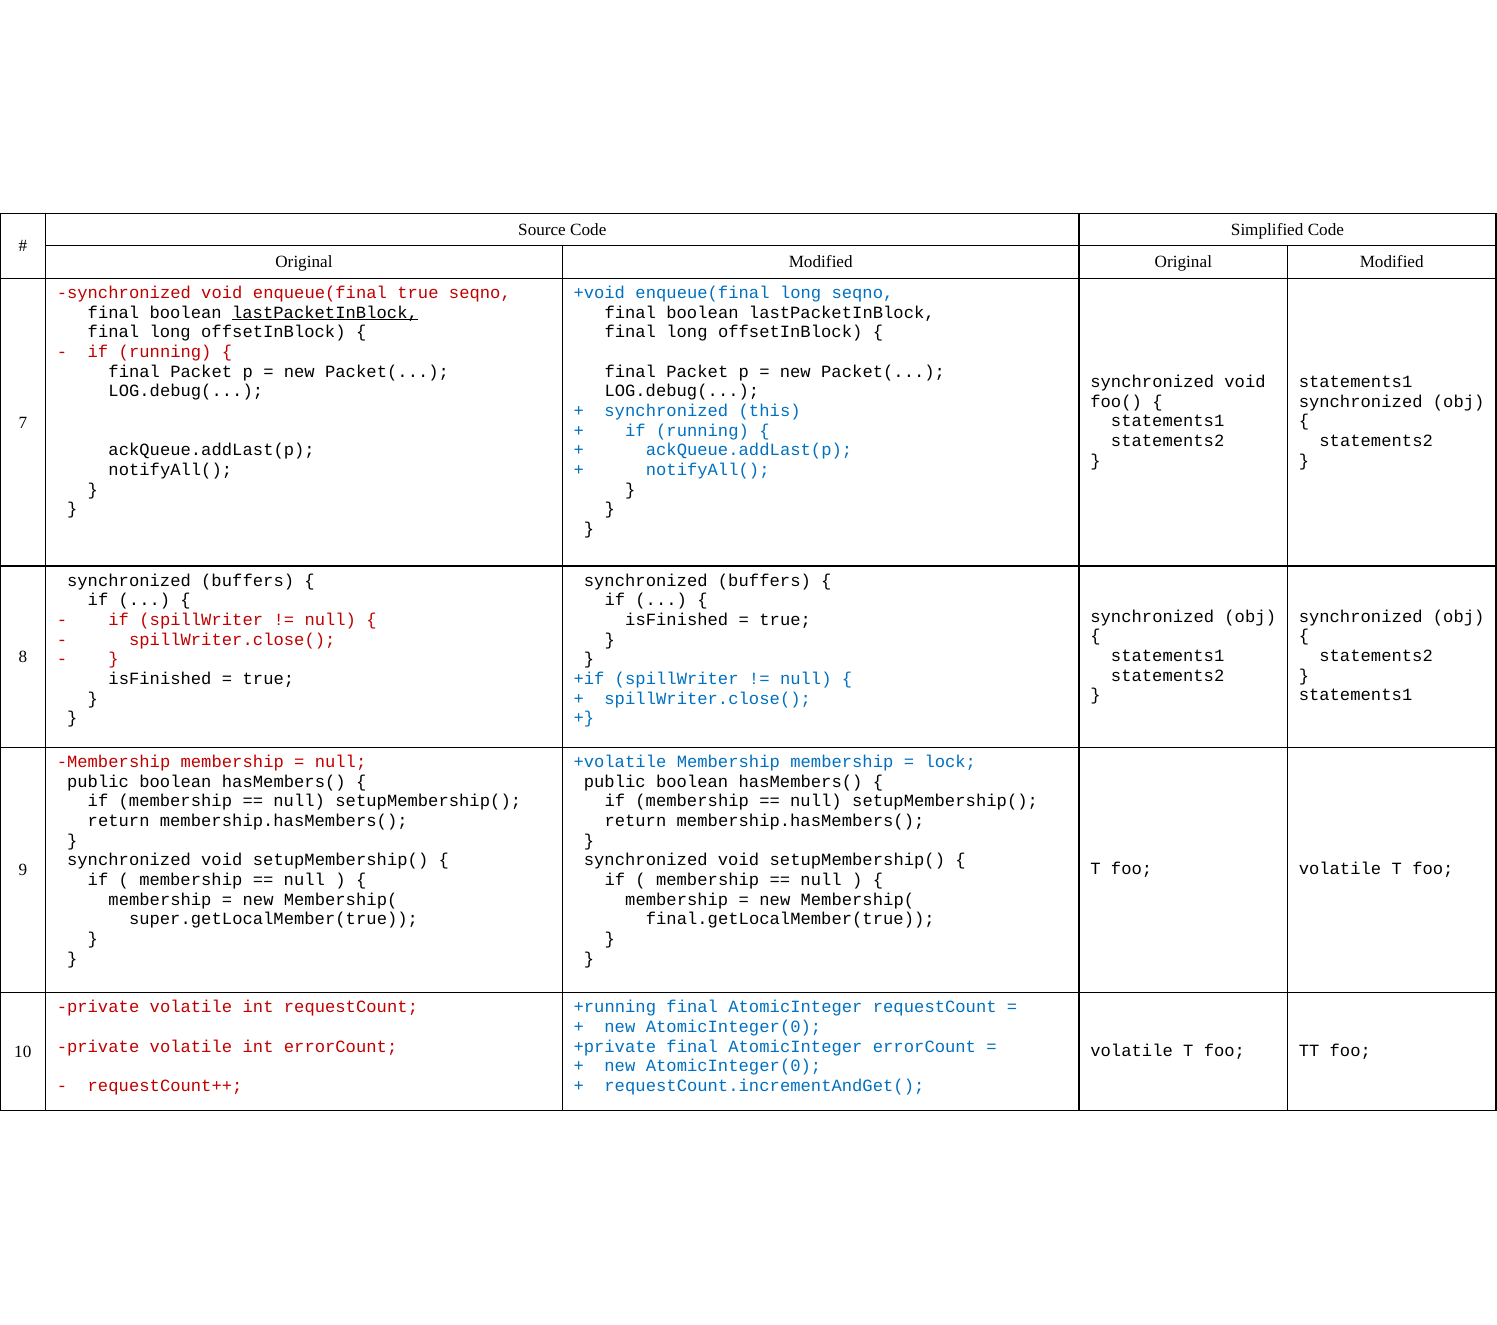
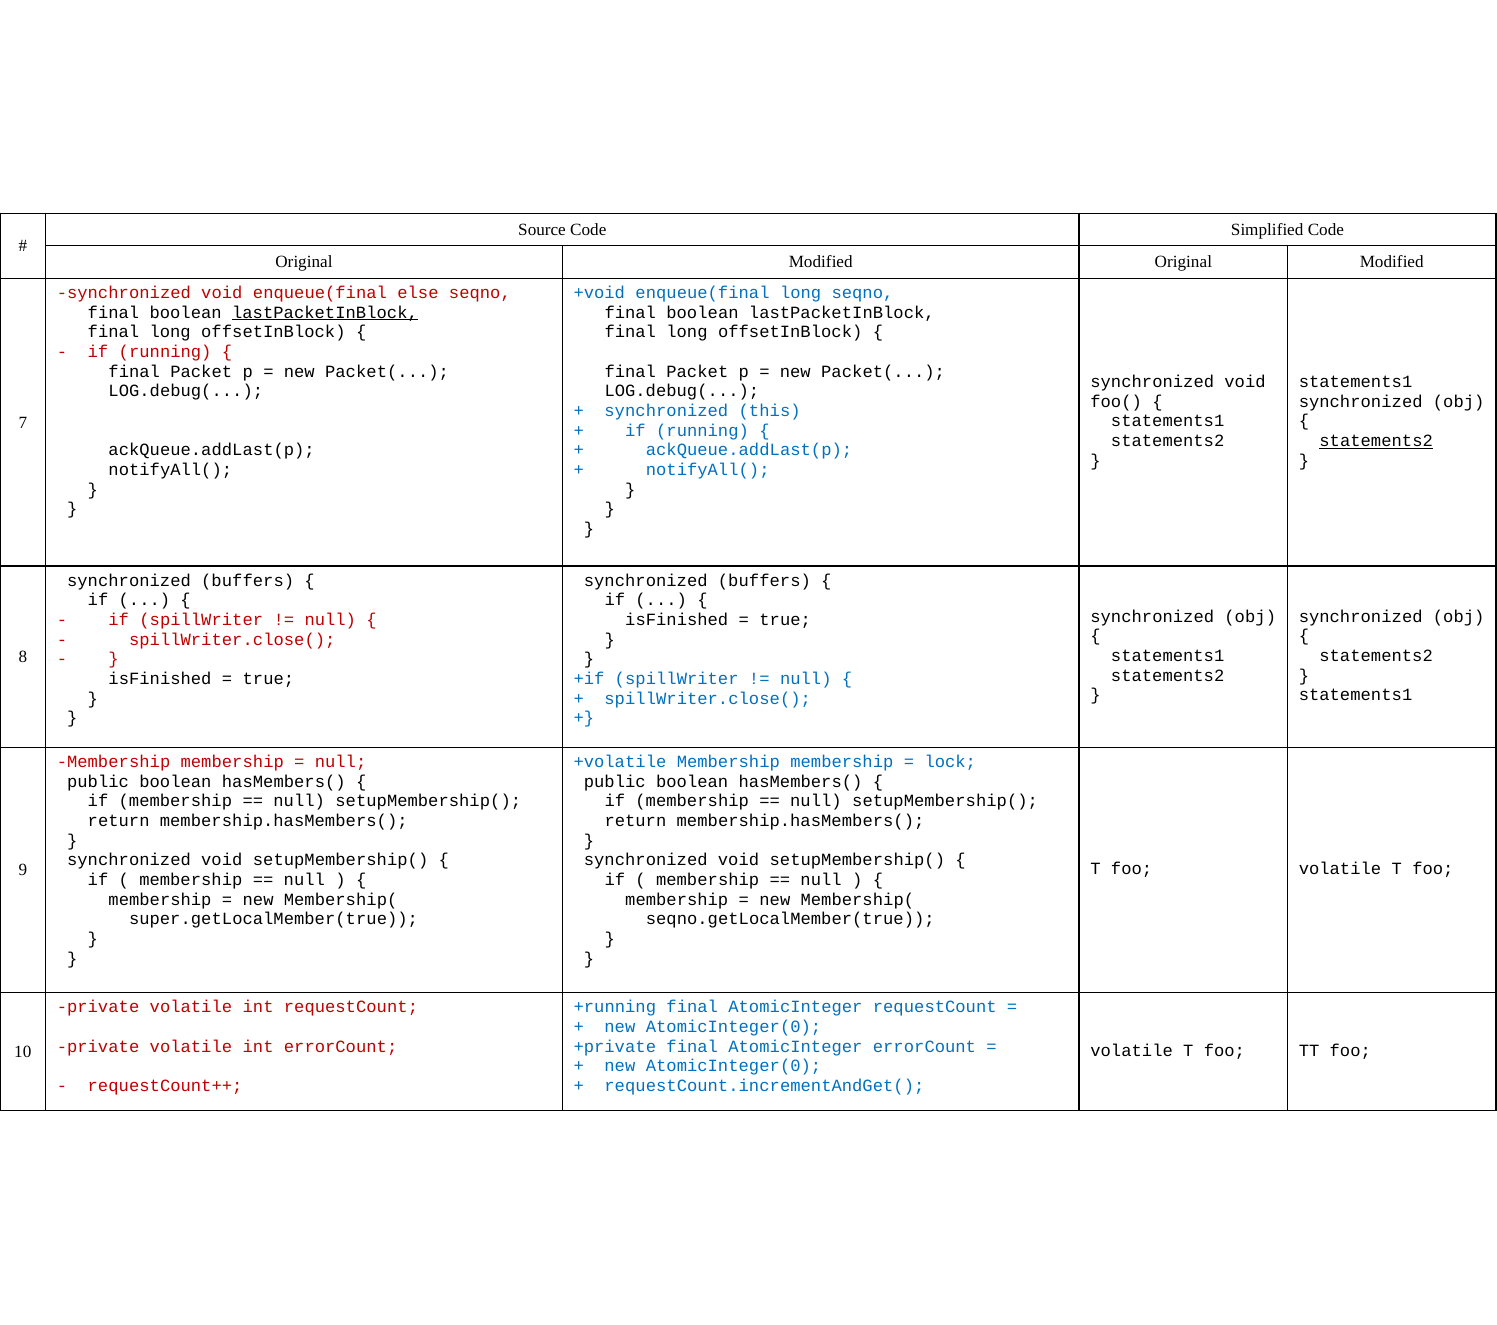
enqueue(final true: true -> else
statements2 at (1376, 441) underline: none -> present
final.getLocalMember(true: final.getLocalMember(true -> seqno.getLocalMember(true
